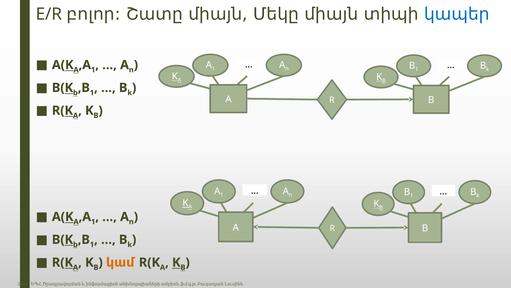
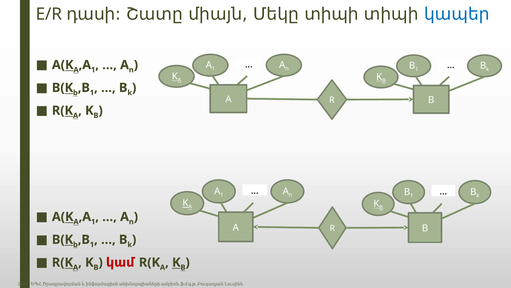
բոլոր: բոլոր -> դասի
Մեկը միայն: միայն -> տիպի
կամ colour: orange -> red
